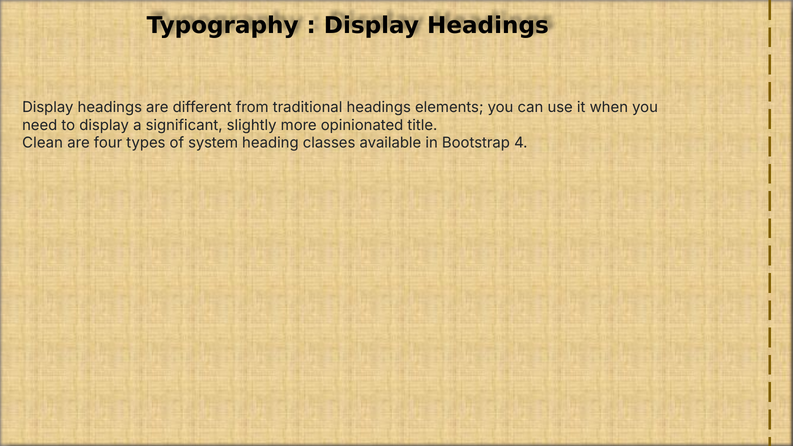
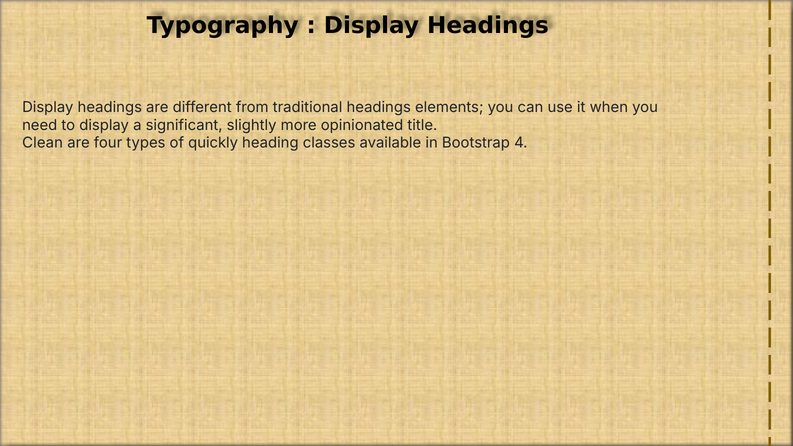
system: system -> quickly
